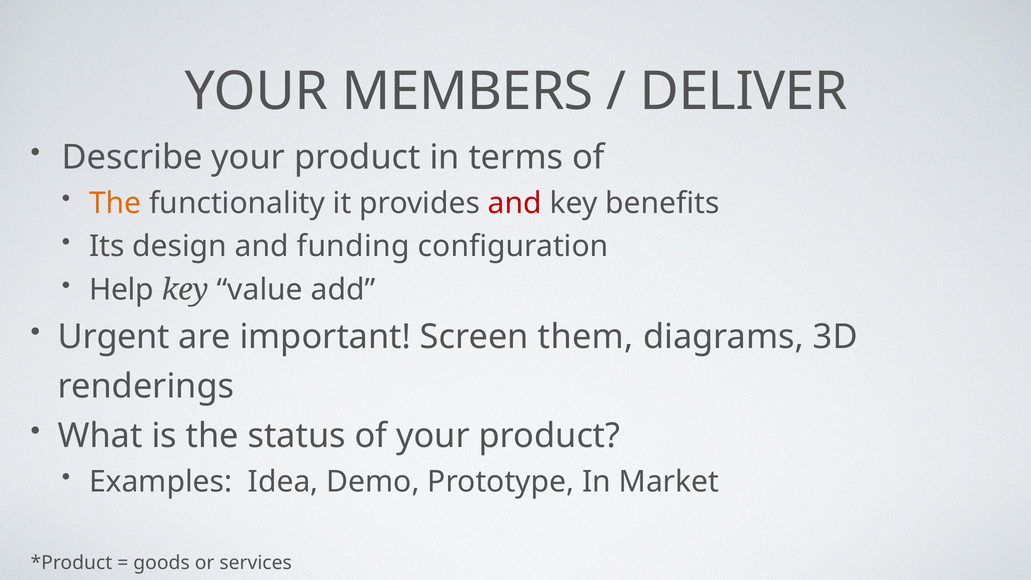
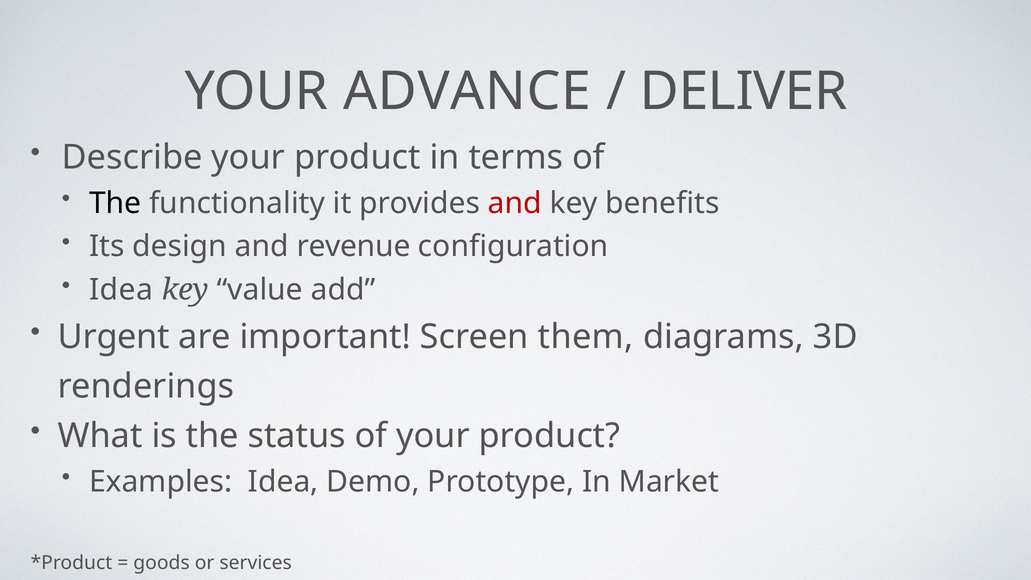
MEMBERS: MEMBERS -> ADVANCE
The at (115, 203) colour: orange -> black
funding: funding -> revenue
Help at (121, 290): Help -> Idea
